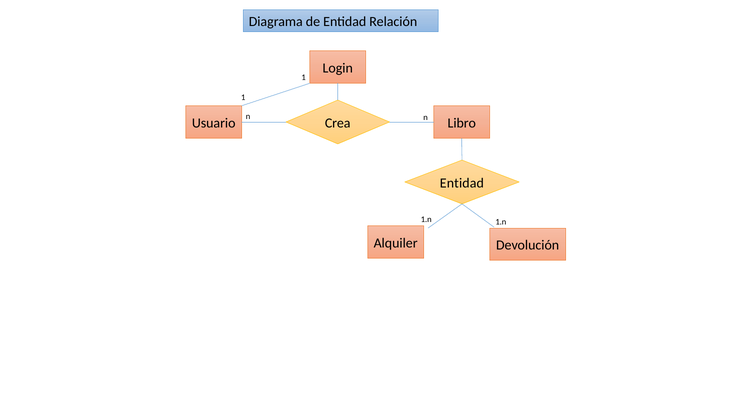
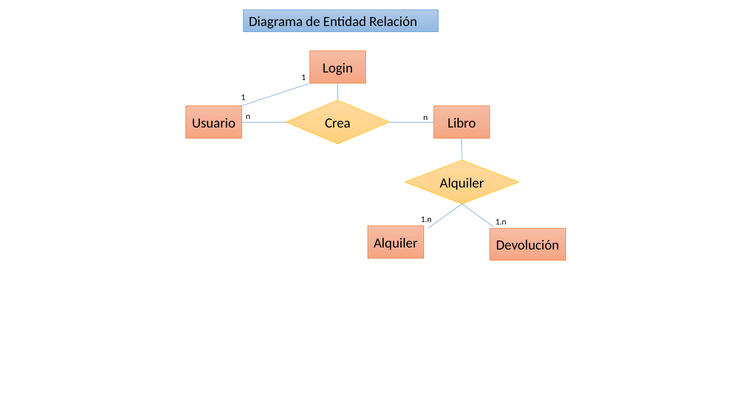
Entidad at (462, 183): Entidad -> Alquiler
